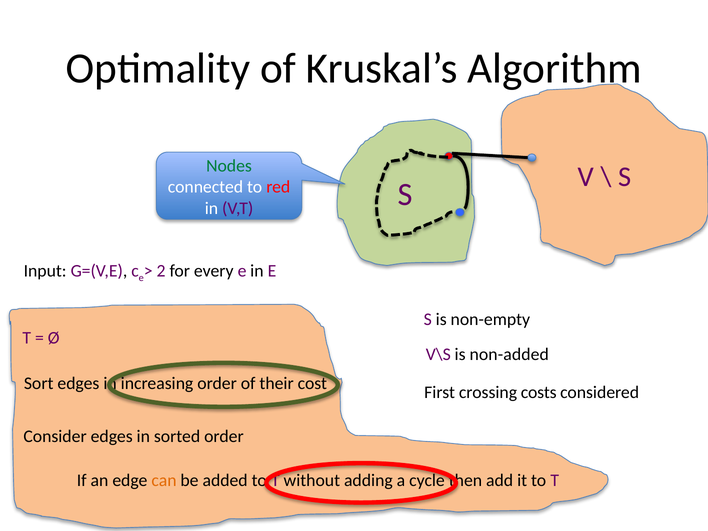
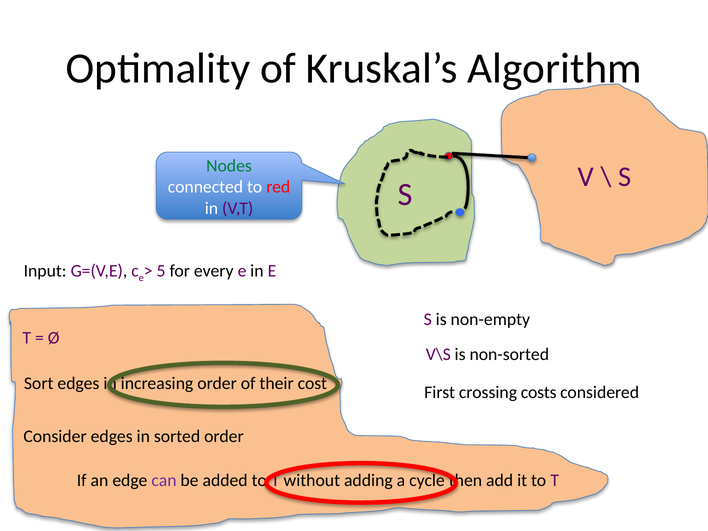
2: 2 -> 5
non-added: non-added -> non-sorted
can colour: orange -> purple
